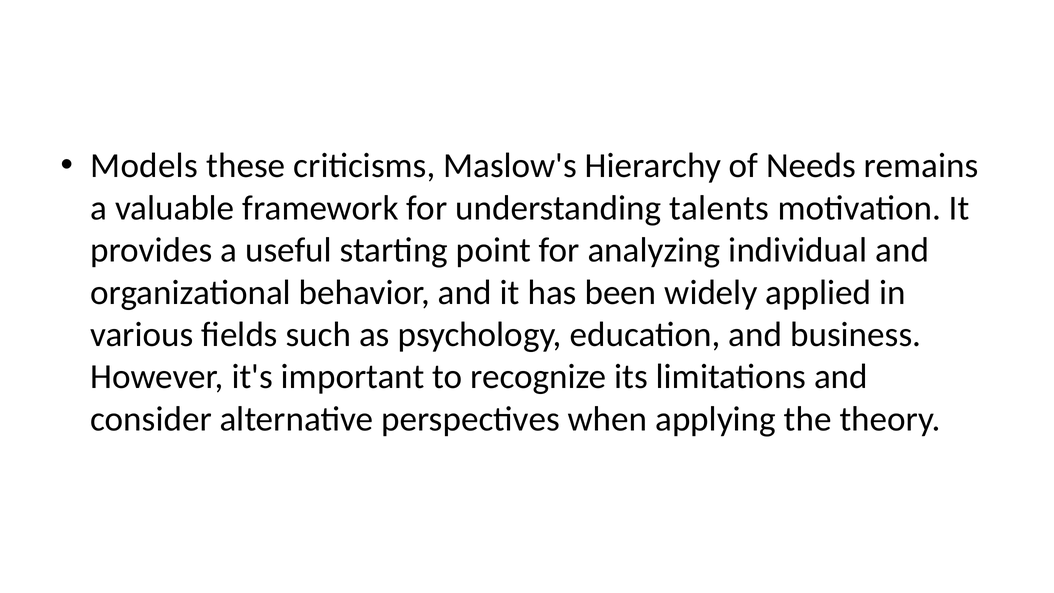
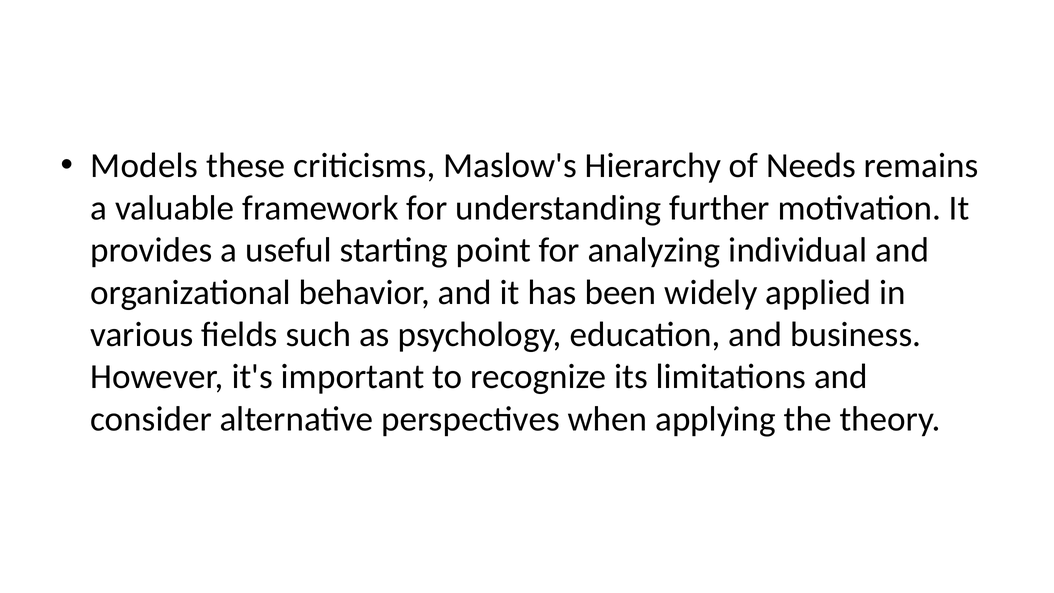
talents: talents -> further
